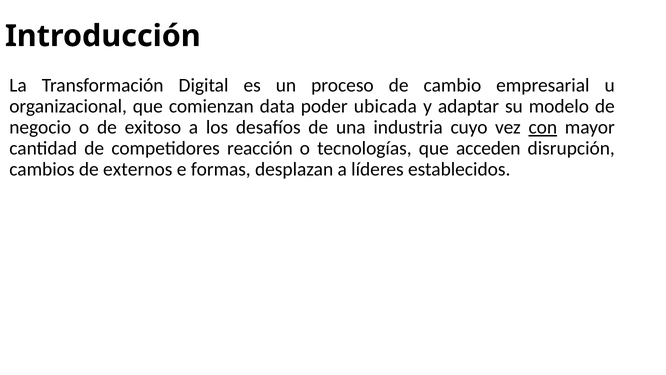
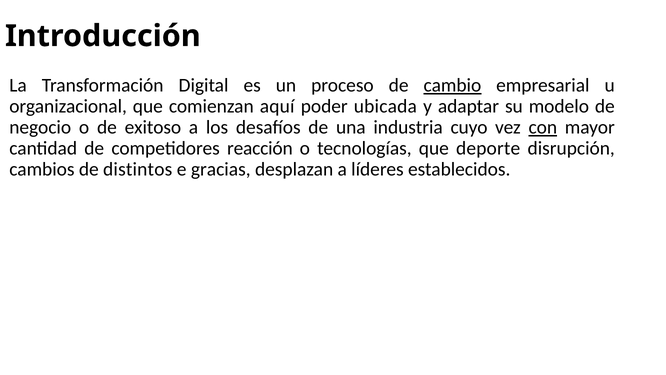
cambio underline: none -> present
data: data -> aquí
acceden: acceden -> deporte
externos: externos -> distintos
formas: formas -> gracias
